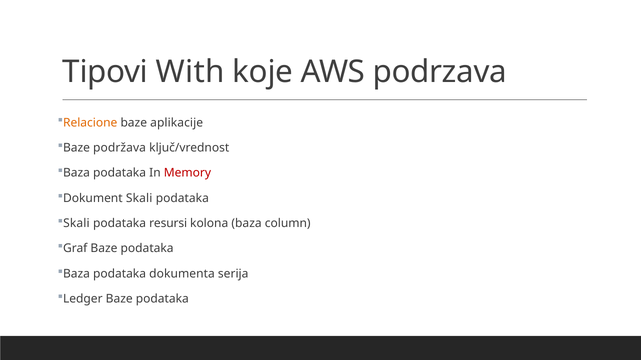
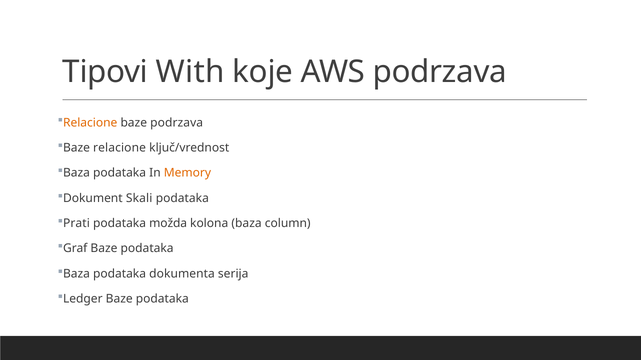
baze aplikacije: aplikacije -> podrzava
Baze podržava: podržava -> relacione
Memory colour: red -> orange
Skali at (76, 224): Skali -> Prati
resursi: resursi -> možda
